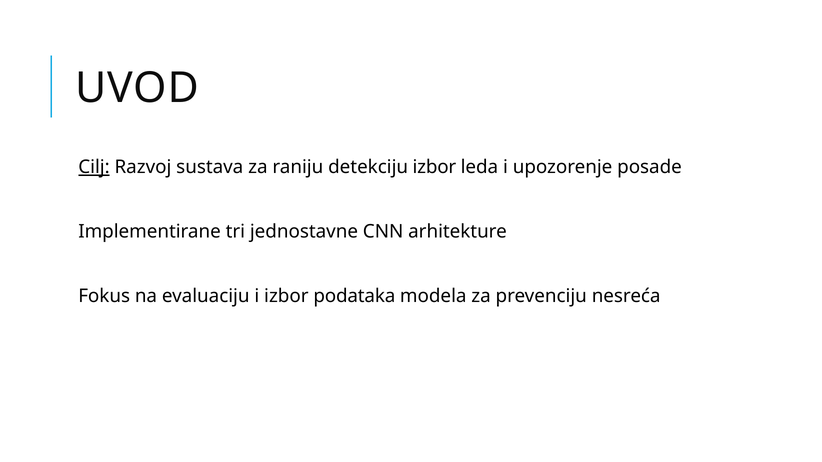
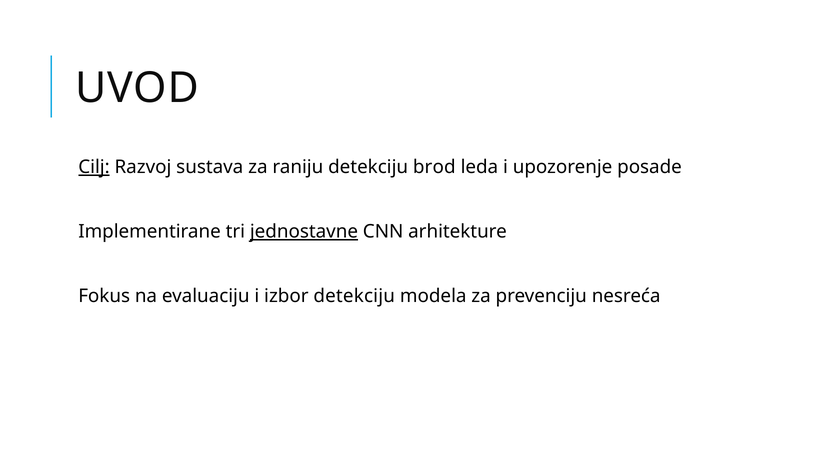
detekciju izbor: izbor -> brod
jednostavne underline: none -> present
izbor podataka: podataka -> detekciju
